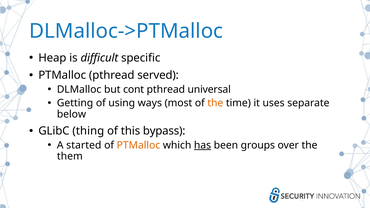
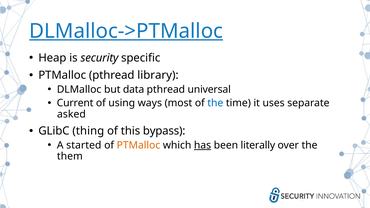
DLMalloc->PTMalloc underline: none -> present
difficult: difficult -> security
served: served -> library
cont: cont -> data
Getting: Getting -> Current
the at (215, 103) colour: orange -> blue
below: below -> asked
groups: groups -> literally
